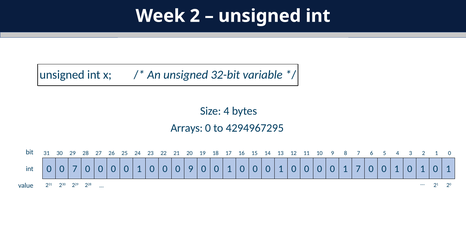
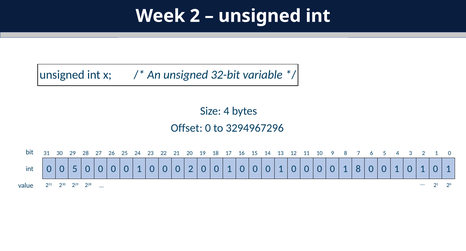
Arrays: Arrays -> Offset
4294967295: 4294967295 -> 3294967296
7 at (75, 169): 7 -> 5
1 9: 9 -> 2
0 0 0 7: 7 -> 8
